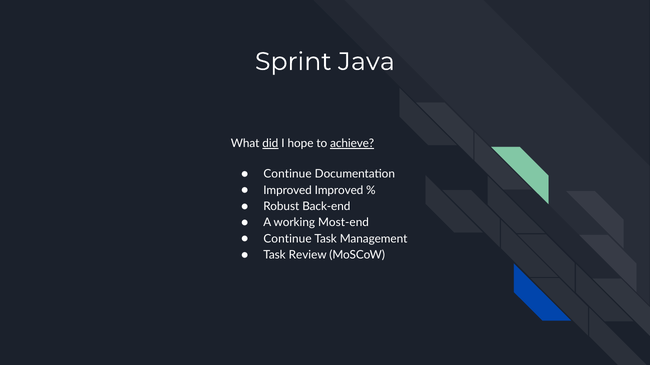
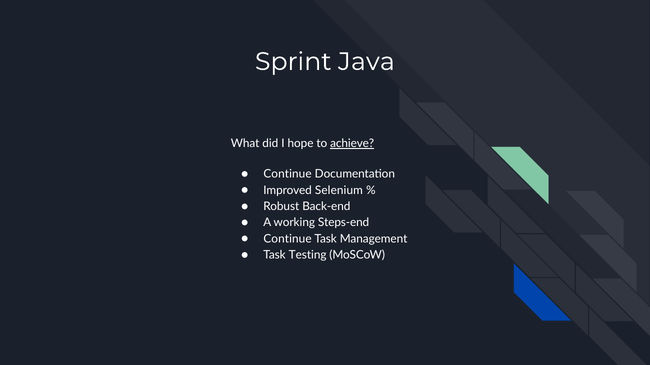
did underline: present -> none
Improved Improved: Improved -> Selenium
Most-end: Most-end -> Steps-end
Review: Review -> Testing
